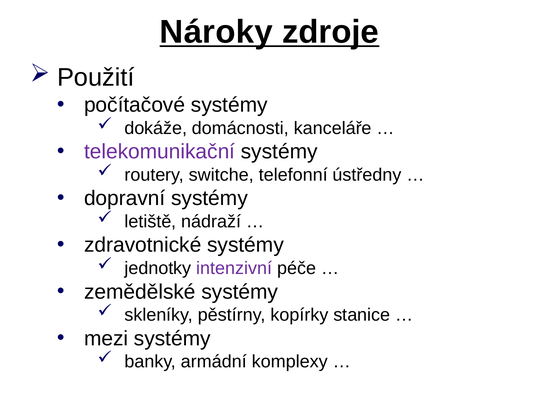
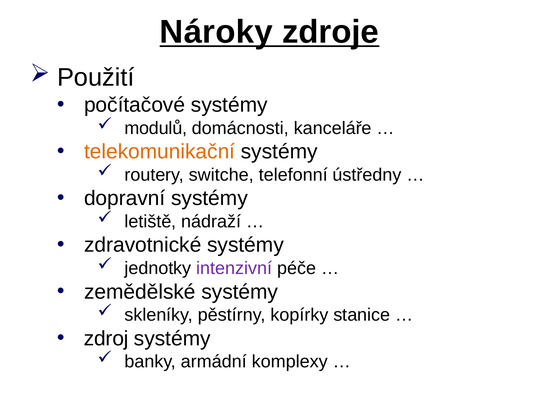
dokáže: dokáže -> modulů
telekomunikační colour: purple -> orange
mezi: mezi -> zdroj
